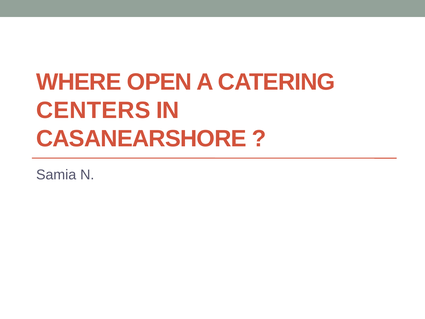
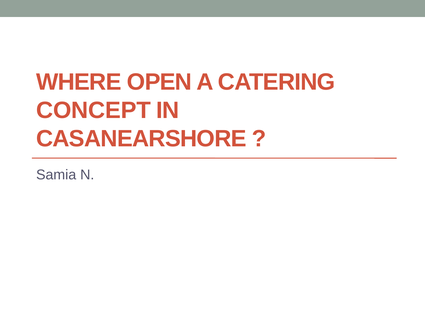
CENTERS: CENTERS -> CONCEPT
